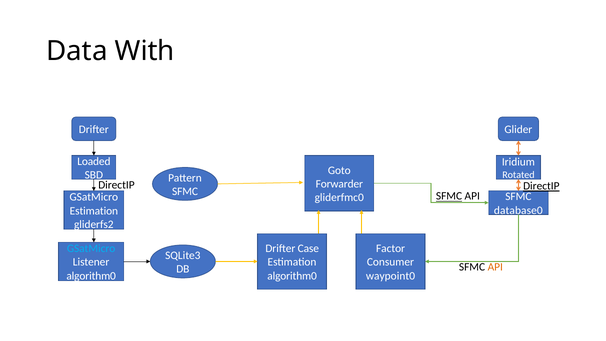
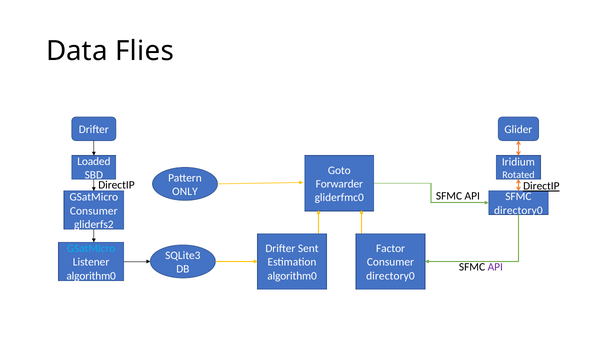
With: With -> Flies
SFMC at (185, 191): SFMC -> ONLY
SFMC at (449, 196) underline: present -> none
database0 at (518, 210): database0 -> directory0
Estimation at (94, 211): Estimation -> Consumer
Case: Case -> Sent
API at (495, 267) colour: orange -> purple
waypoint0 at (390, 276): waypoint0 -> directory0
